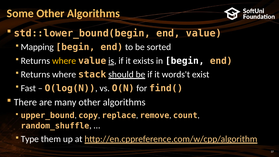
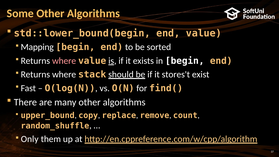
where at (64, 61) colour: yellow -> pink
words't: words't -> stores't
Type: Type -> Only
